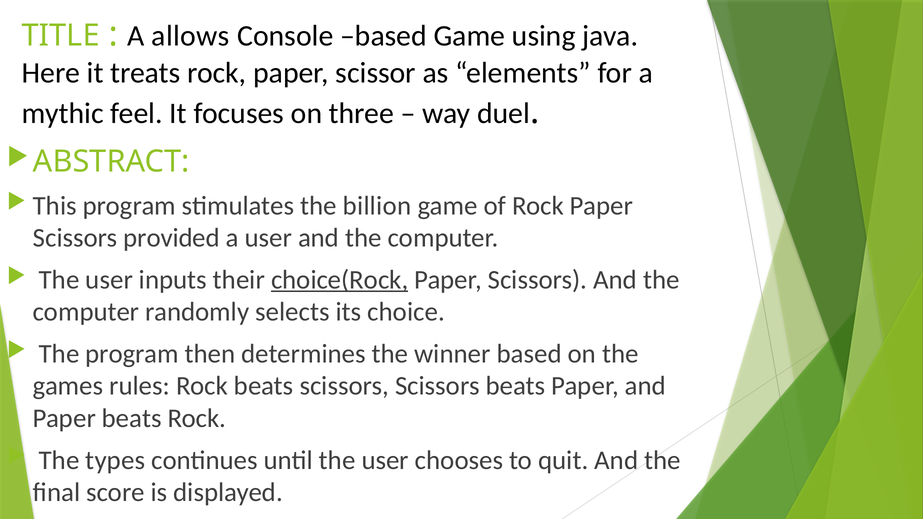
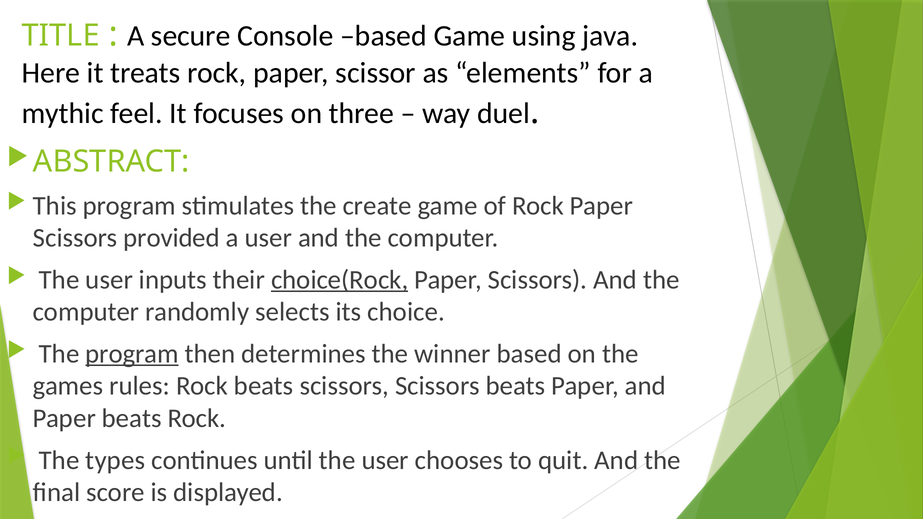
allows: allows -> secure
billion: billion -> create
program at (132, 354) underline: none -> present
